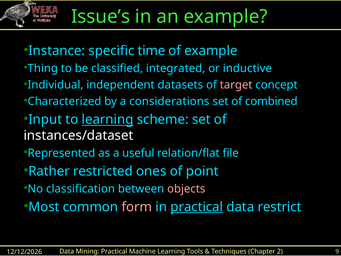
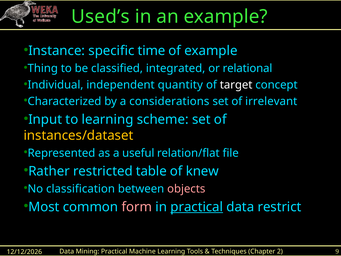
Issue’s: Issue’s -> Used’s
inductive: inductive -> relational
datasets: datasets -> quantity
target colour: pink -> white
combined: combined -> irrelevant
learning at (108, 119) underline: present -> none
instances/dataset colour: white -> yellow
ones: ones -> table
point: point -> knew
